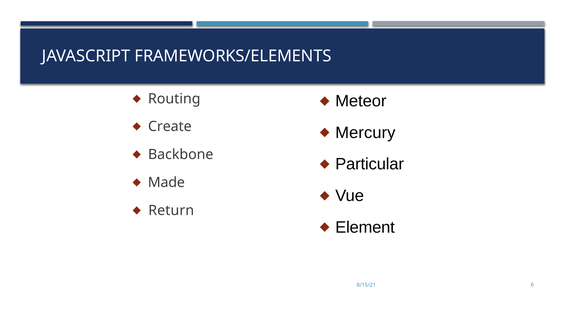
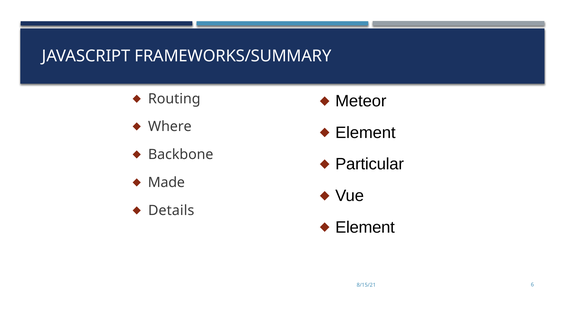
FRAMEWORKS/ELEMENTS: FRAMEWORKS/ELEMENTS -> FRAMEWORKS/SUMMARY
Create: Create -> Where
Mercury at (365, 133): Mercury -> Element
Return: Return -> Details
